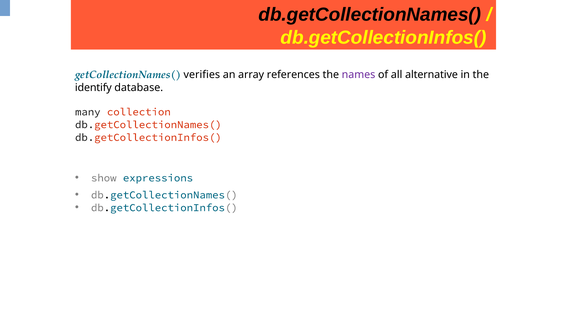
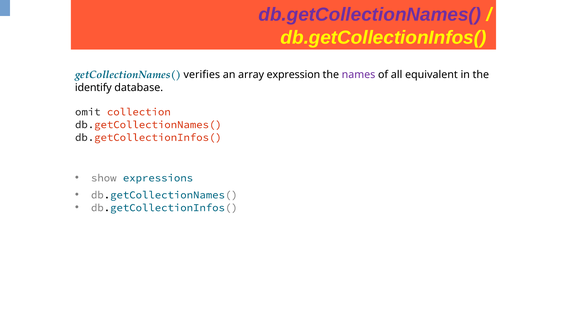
db.getCollectionNames( at (370, 15) colour: black -> purple
references: references -> expression
alternative: alternative -> equivalent
many: many -> omit
